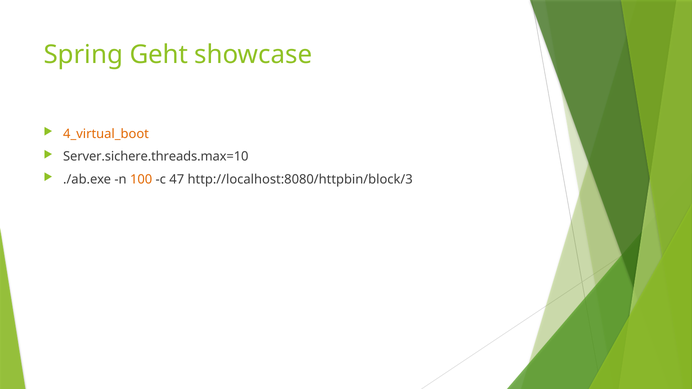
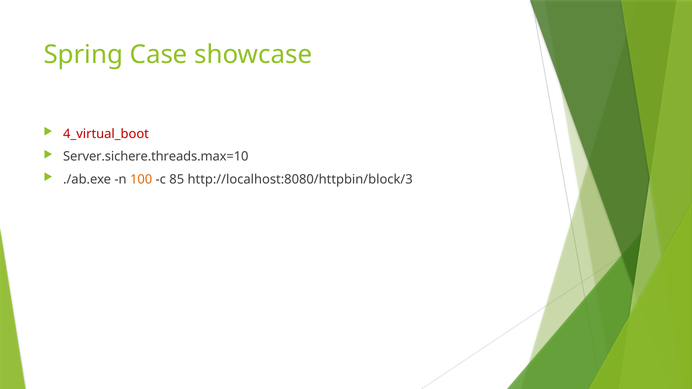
Geht: Geht -> Case
4_virtual_boot colour: orange -> red
47: 47 -> 85
